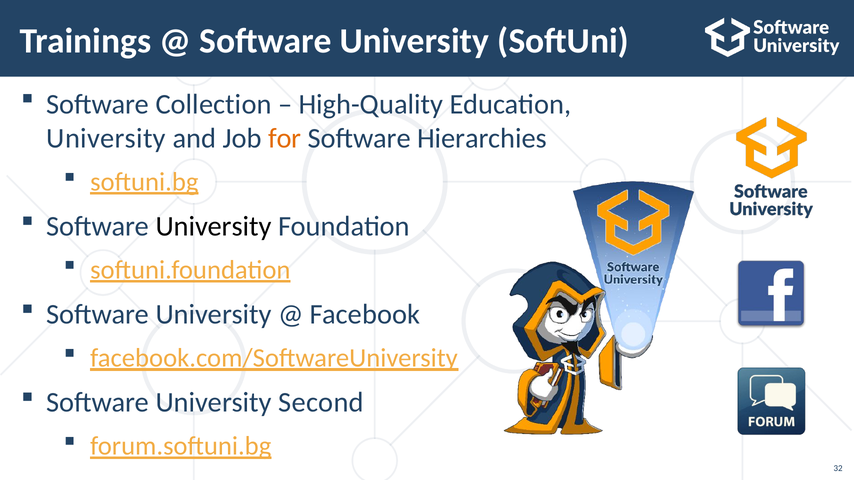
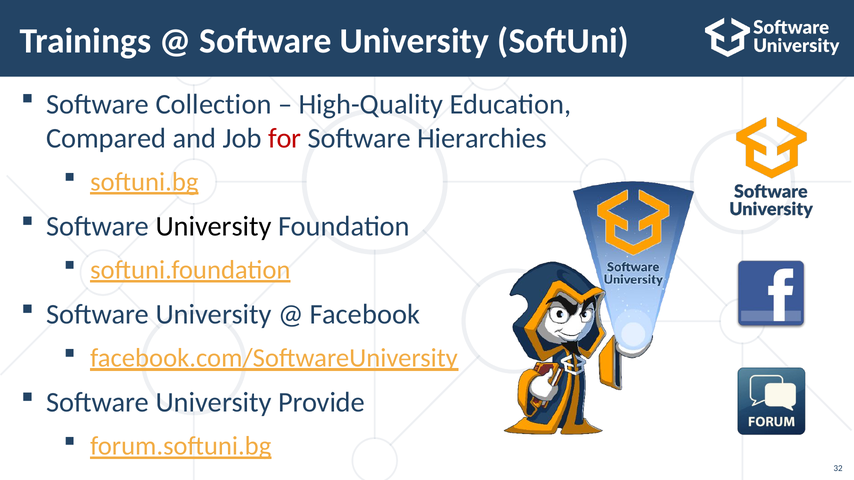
University at (106, 138): University -> Compared
for colour: orange -> red
Second: Second -> Provide
